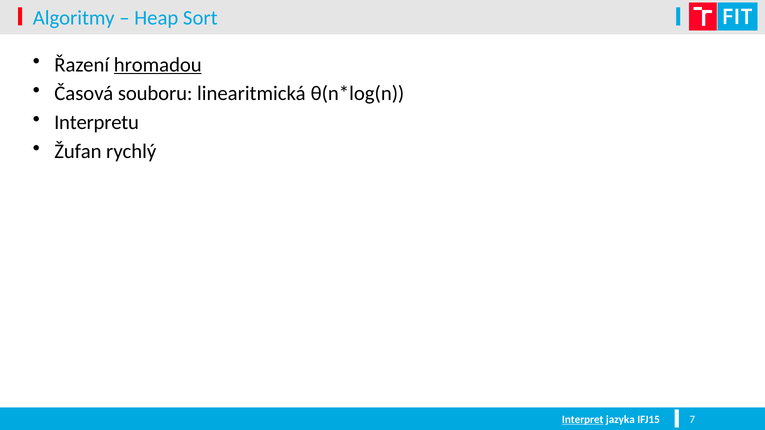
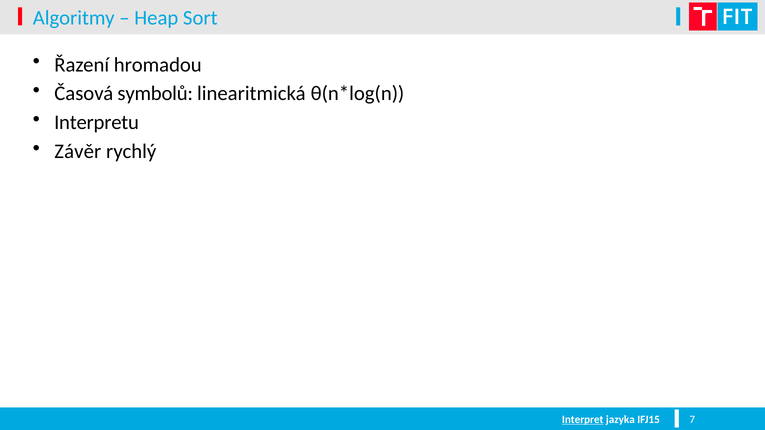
hromadou underline: present -> none
souboru: souboru -> symbolů
Žufan: Žufan -> Závěr
